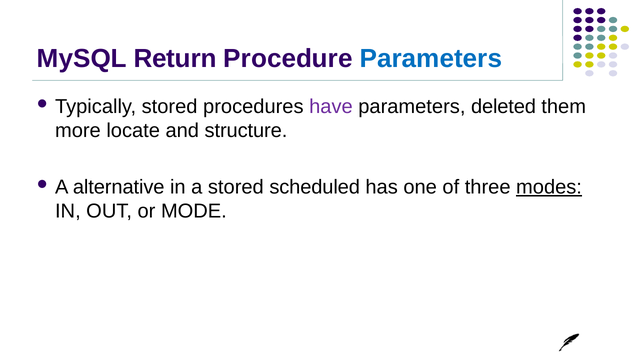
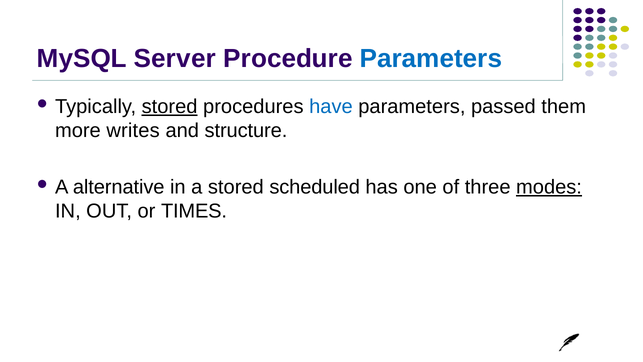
Return: Return -> Server
stored at (170, 107) underline: none -> present
have colour: purple -> blue
deleted: deleted -> passed
locate: locate -> writes
MODE: MODE -> TIMES
